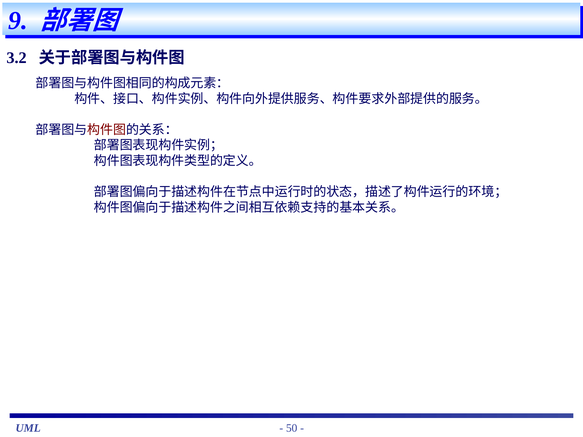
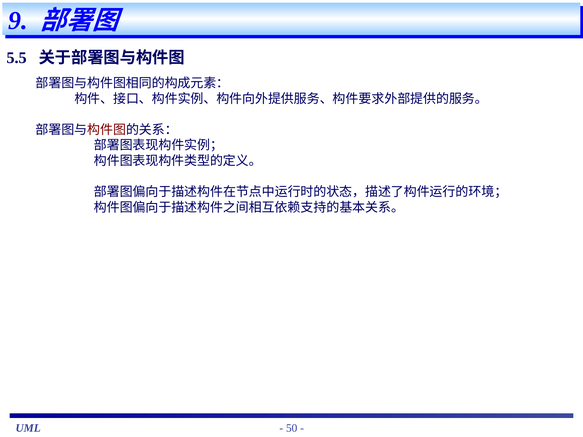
3.2: 3.2 -> 5.5
